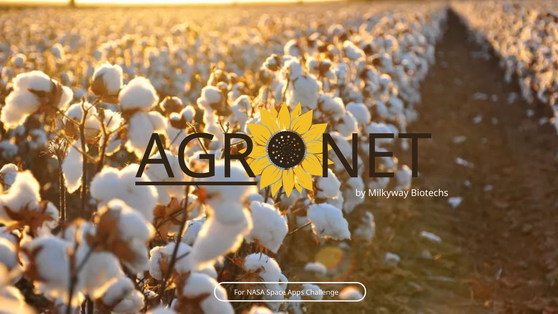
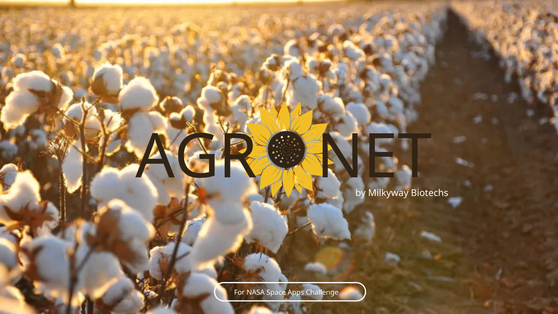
AGR underline: present -> none
